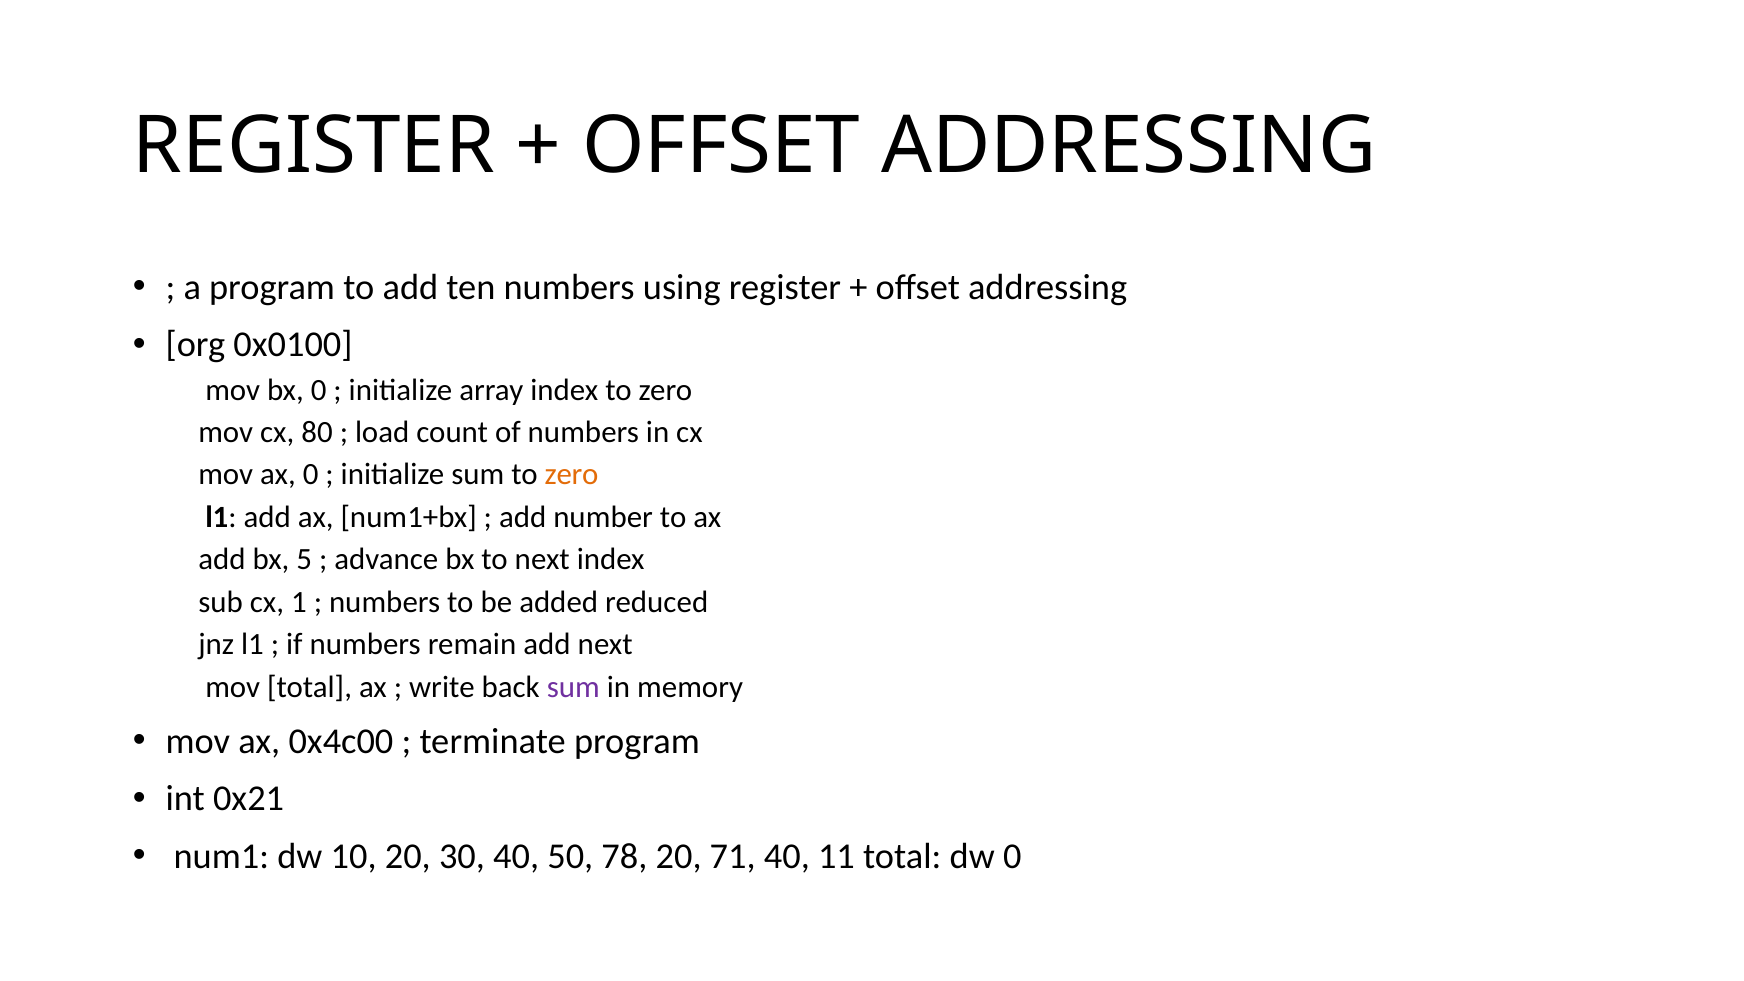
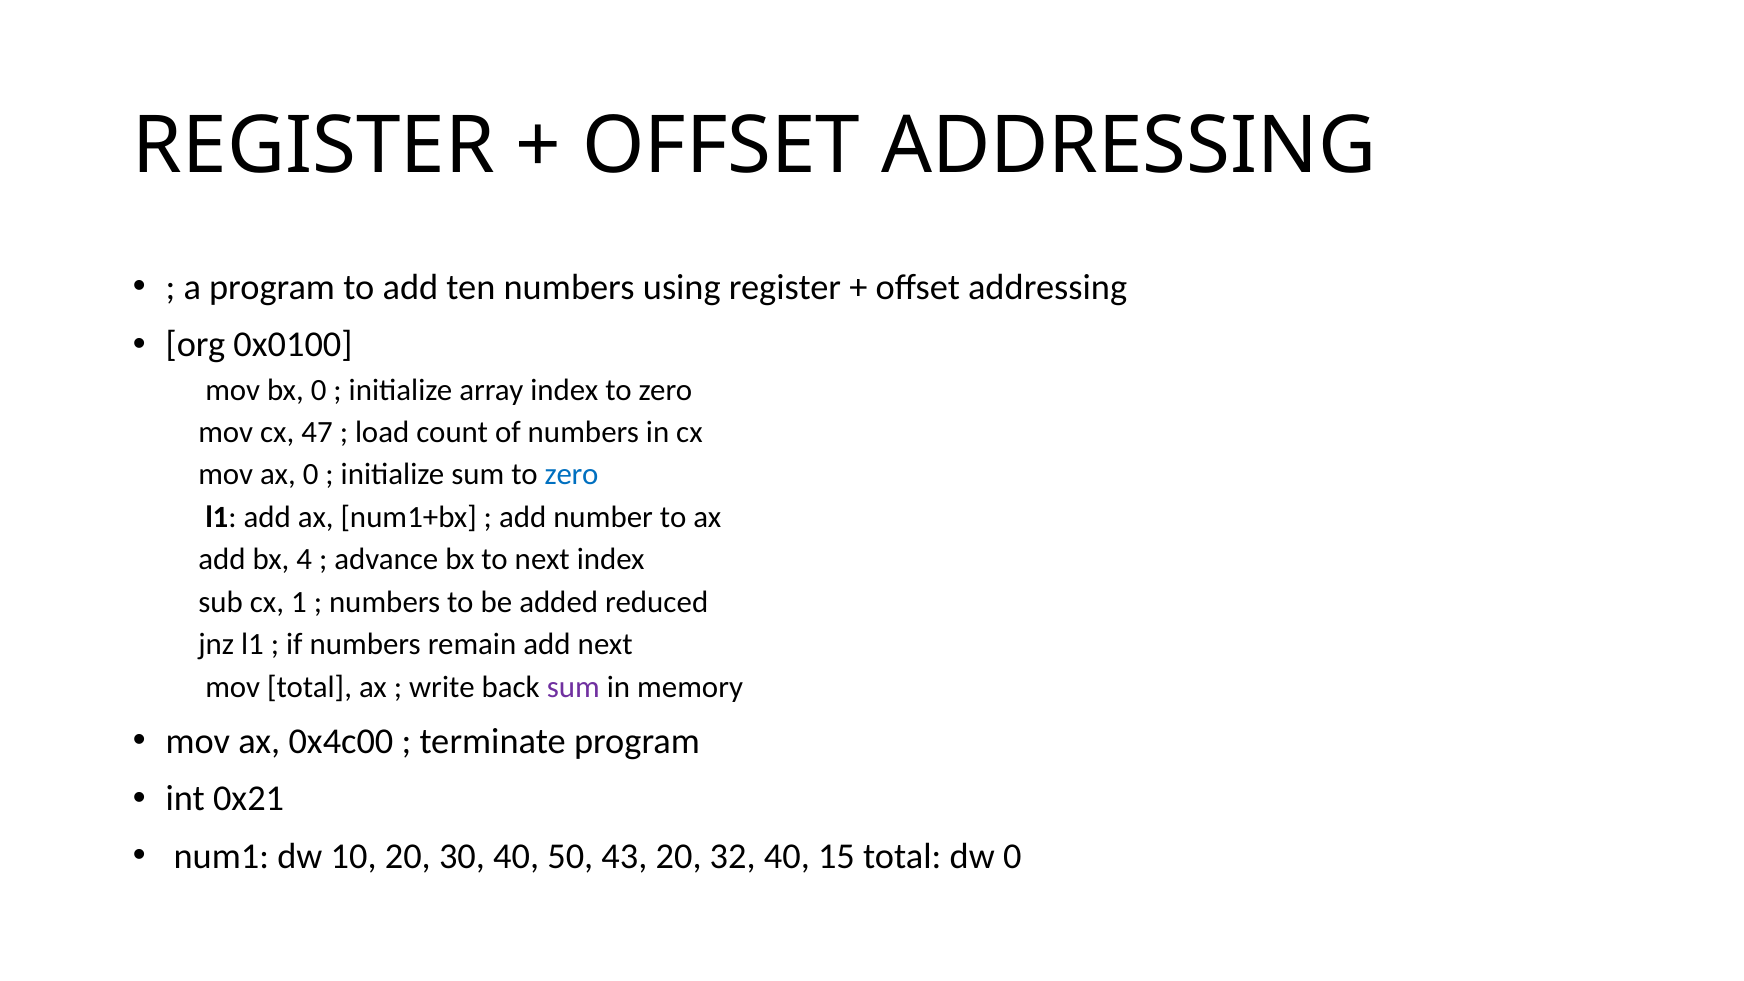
80: 80 -> 47
zero at (572, 475) colour: orange -> blue
5: 5 -> 4
78: 78 -> 43
71: 71 -> 32
11: 11 -> 15
